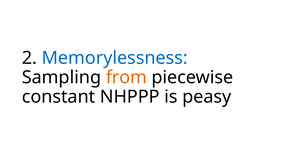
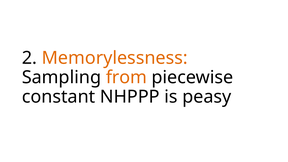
Memorylessness colour: blue -> orange
